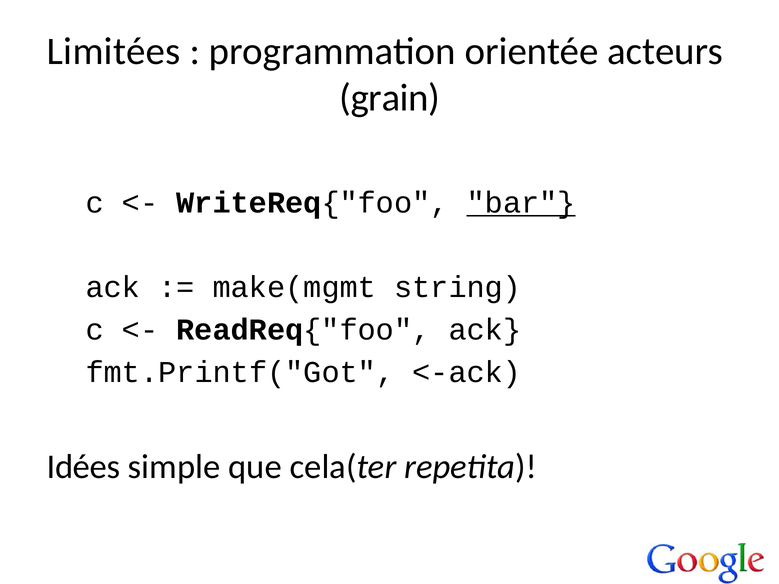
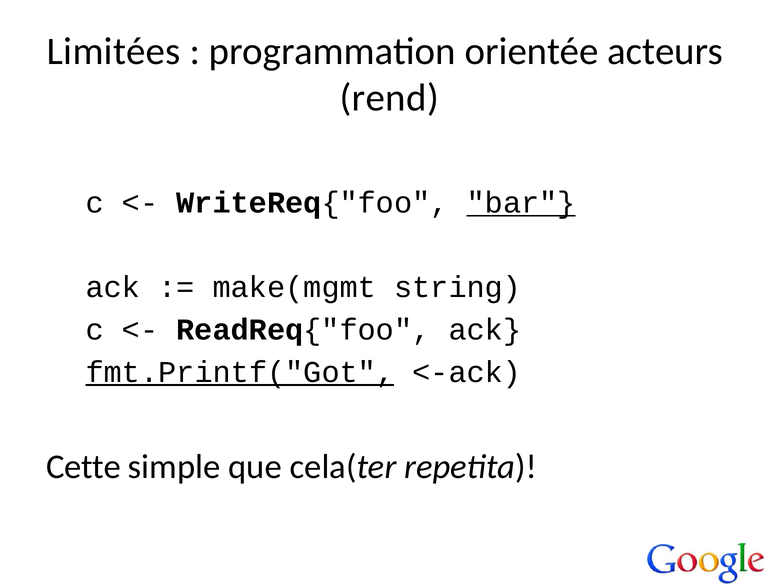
grain: grain -> rend
fmt.Printf("Got underline: none -> present
Idées: Idées -> Cette
